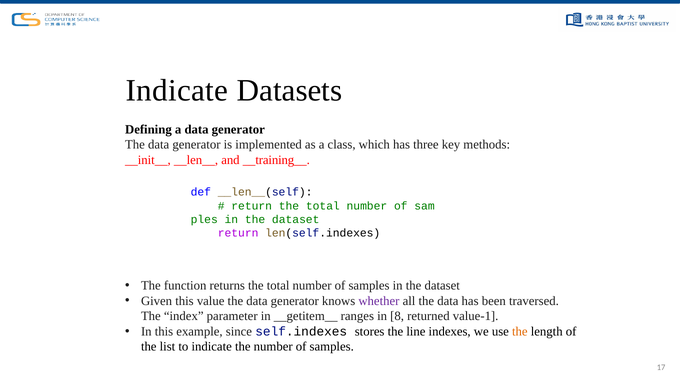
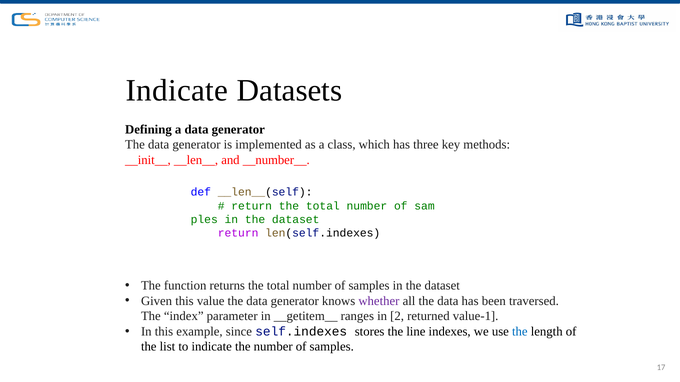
__training__: __training__ -> __number__
8: 8 -> 2
the at (520, 332) colour: orange -> blue
